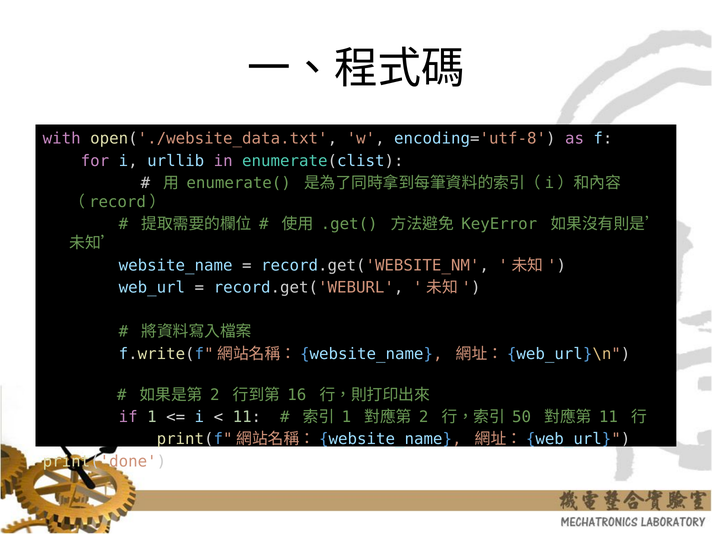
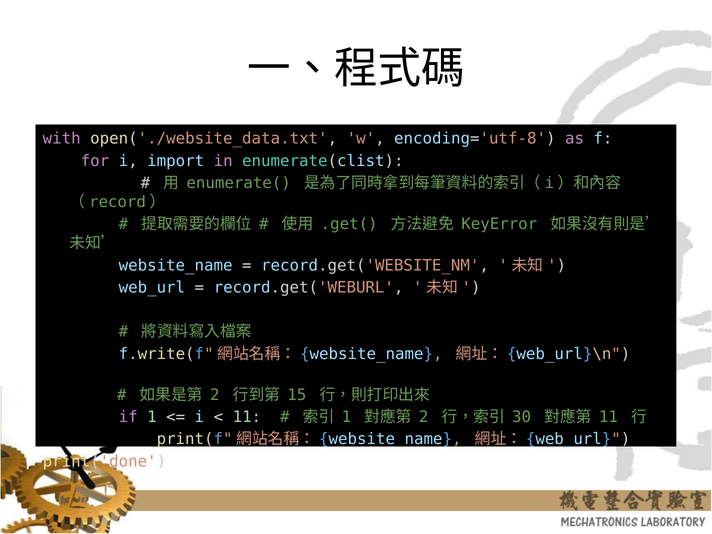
urllib: urllib -> import
16: 16 -> 15
50: 50 -> 30
